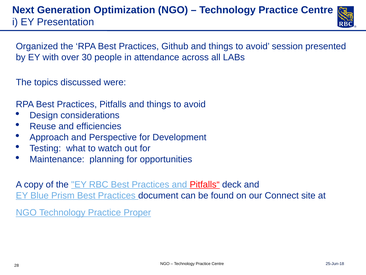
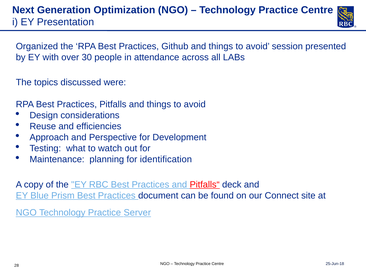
opportunities: opportunities -> identification
Proper: Proper -> Server
